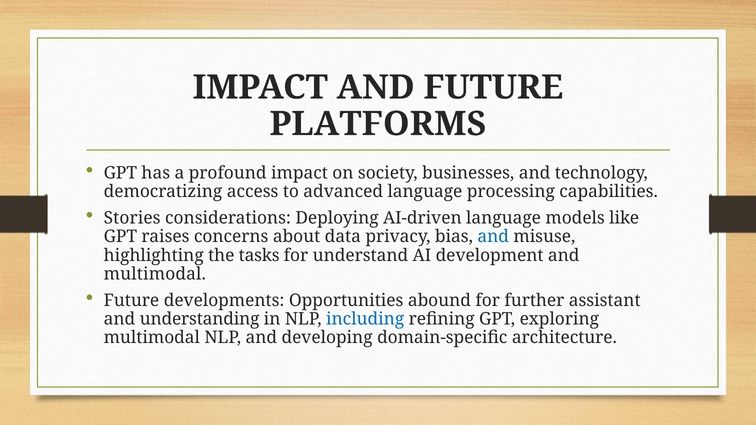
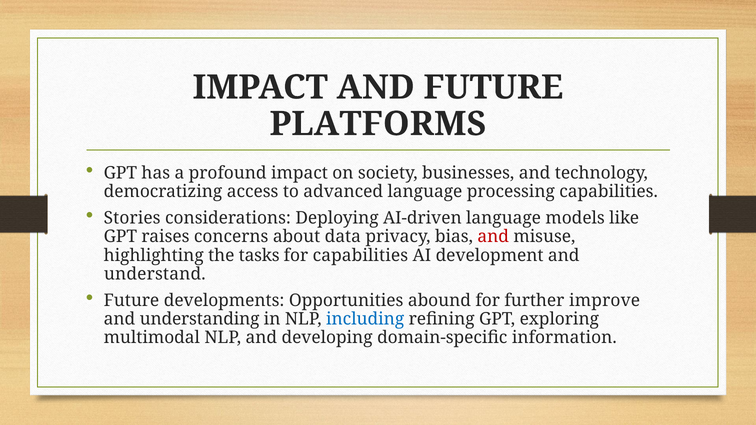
and at (493, 237) colour: blue -> red
for understand: understand -> capabilities
multimodal at (155, 274): multimodal -> understand
assistant: assistant -> improve
architecture: architecture -> information
